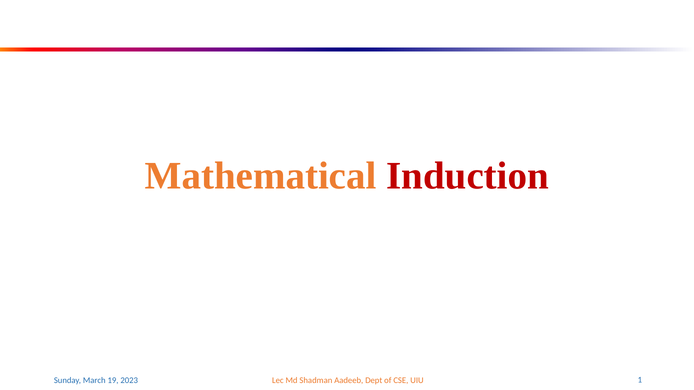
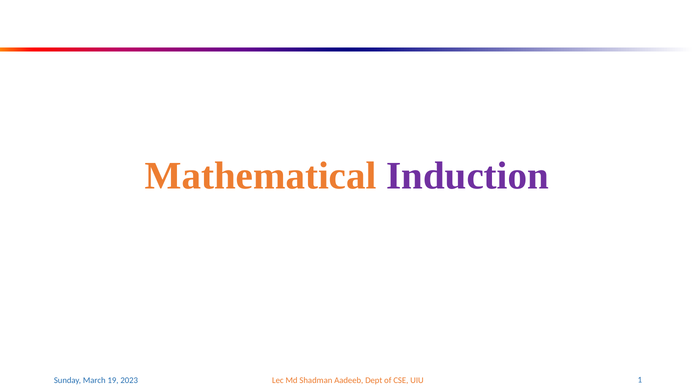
Induction colour: red -> purple
